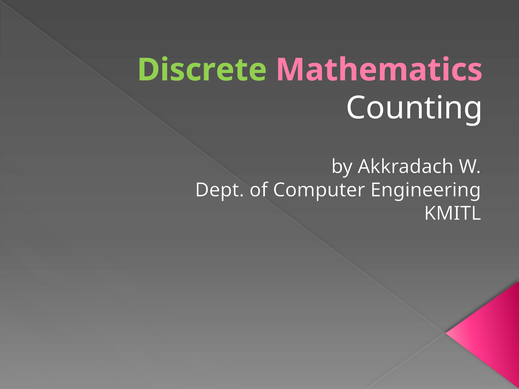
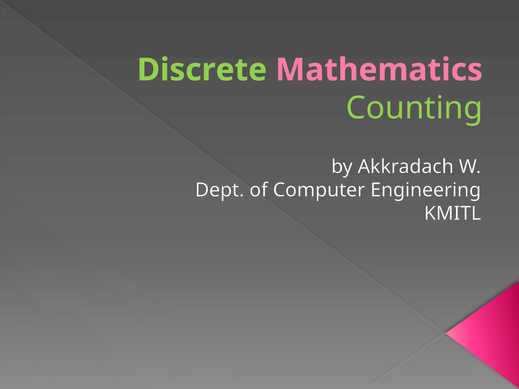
Counting colour: white -> light green
